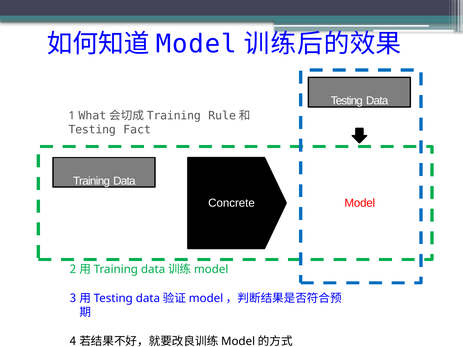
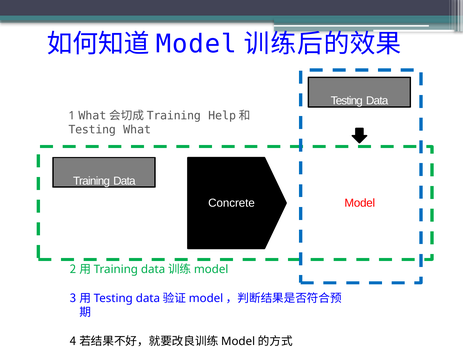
Rule: Rule -> Help
Testing Fact: Fact -> What
